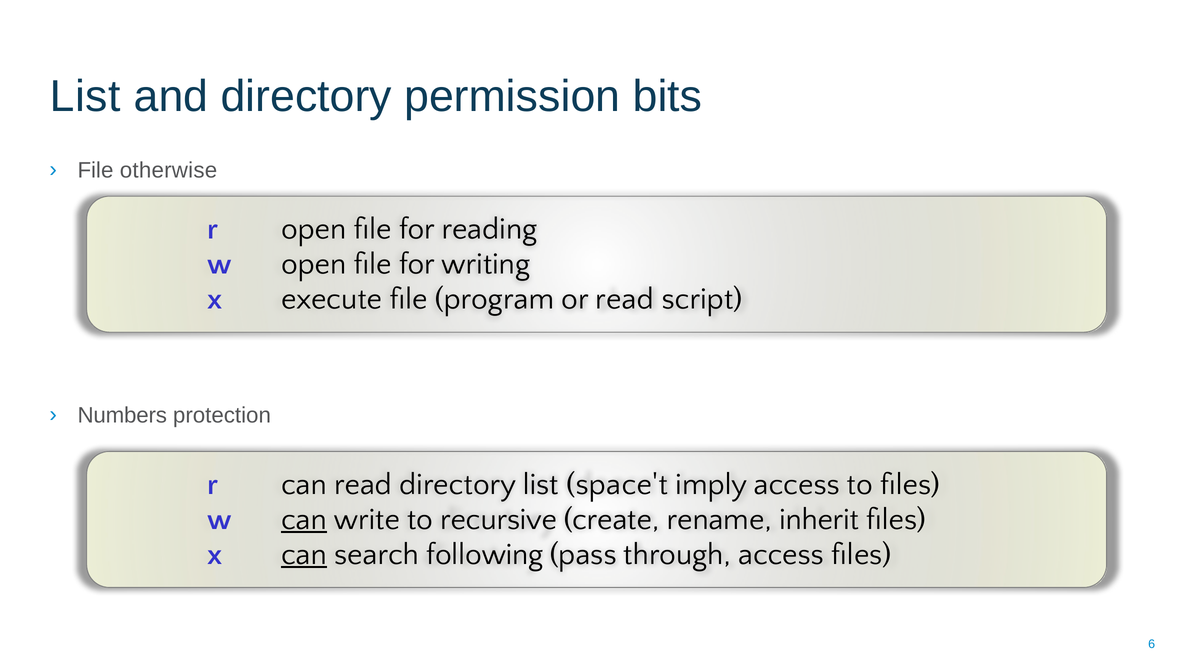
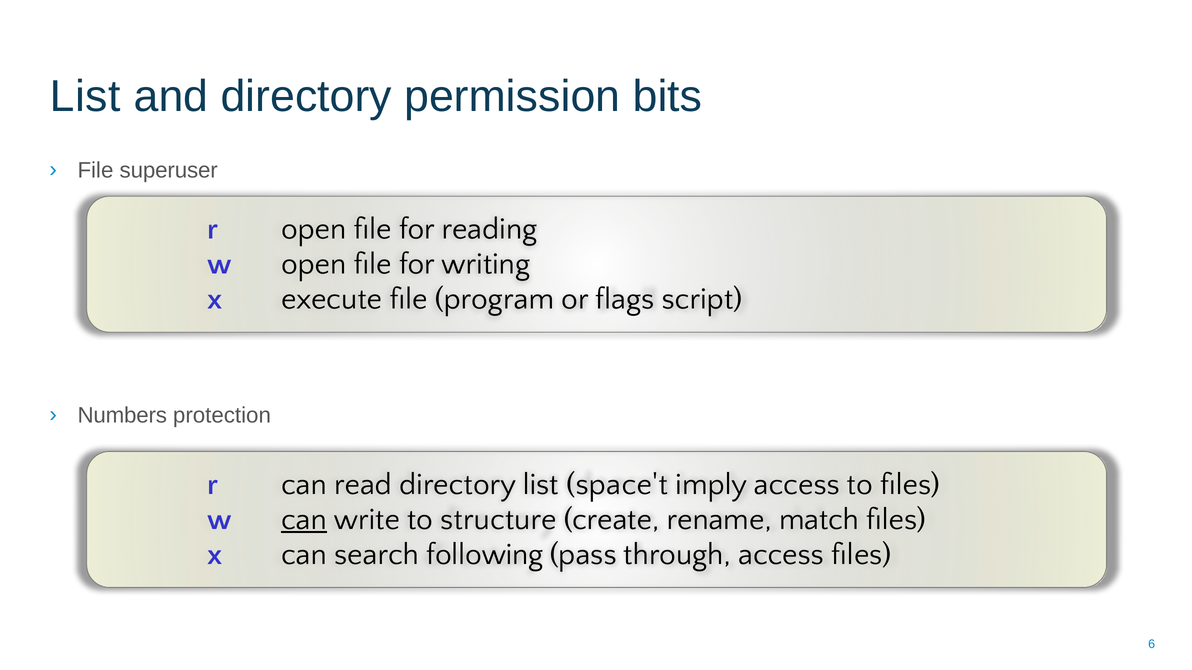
otherwise: otherwise -> superuser
or read: read -> flags
recursive: recursive -> structure
inherit: inherit -> match
can at (304, 555) underline: present -> none
